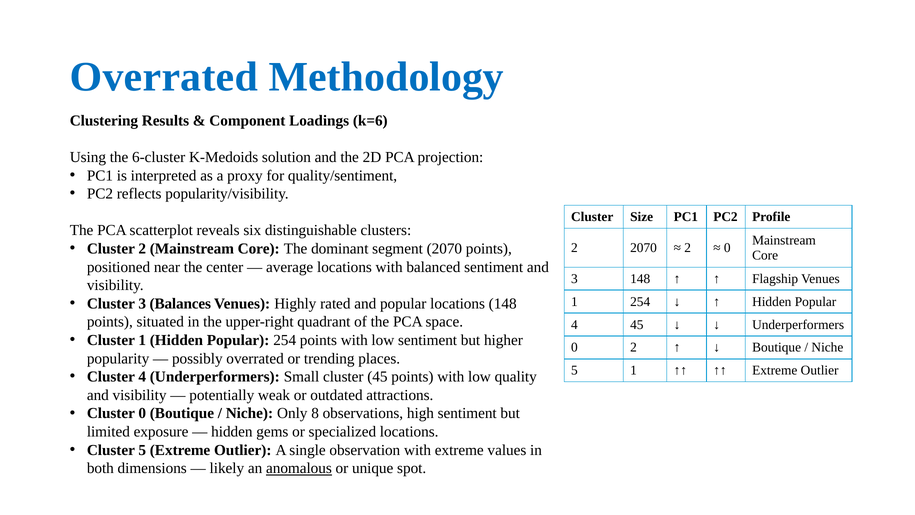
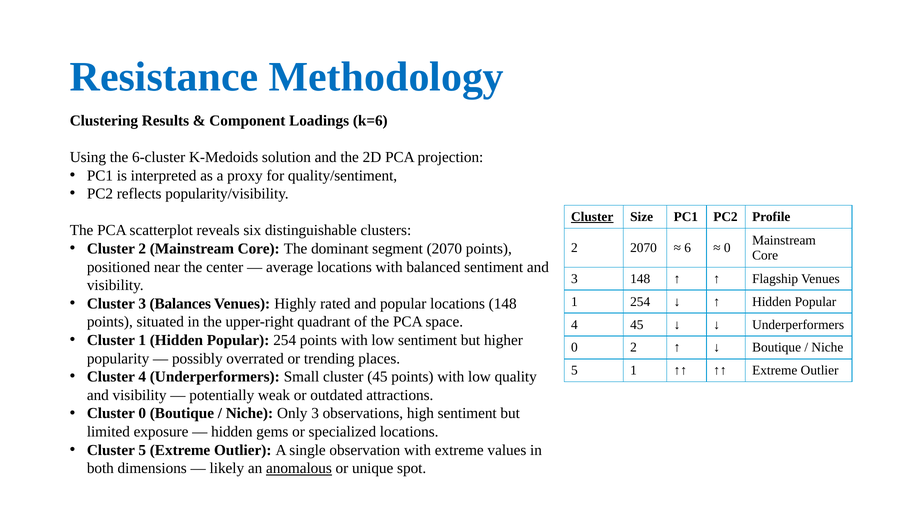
Overrated at (164, 77): Overrated -> Resistance
Cluster at (592, 217) underline: none -> present
2 at (688, 248): 2 -> 6
Only 8: 8 -> 3
